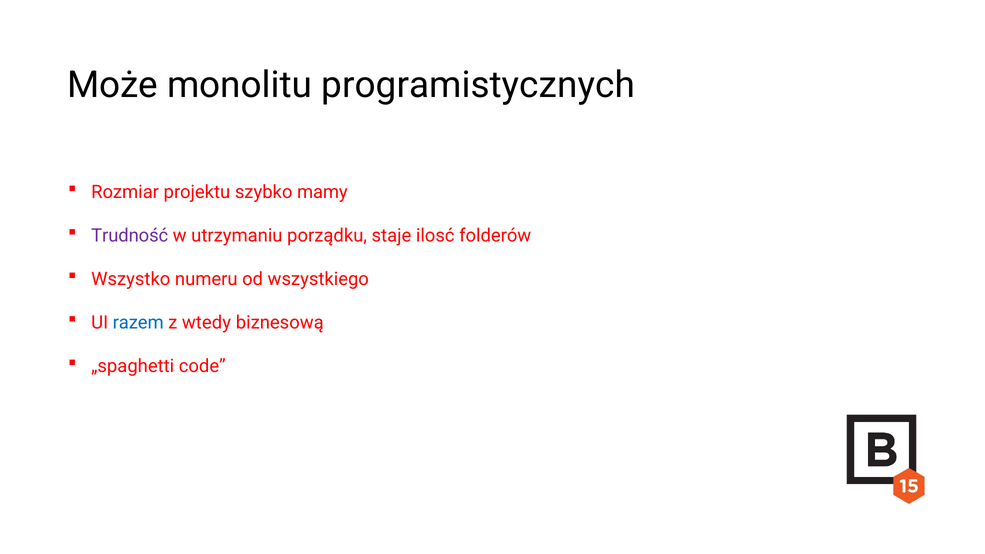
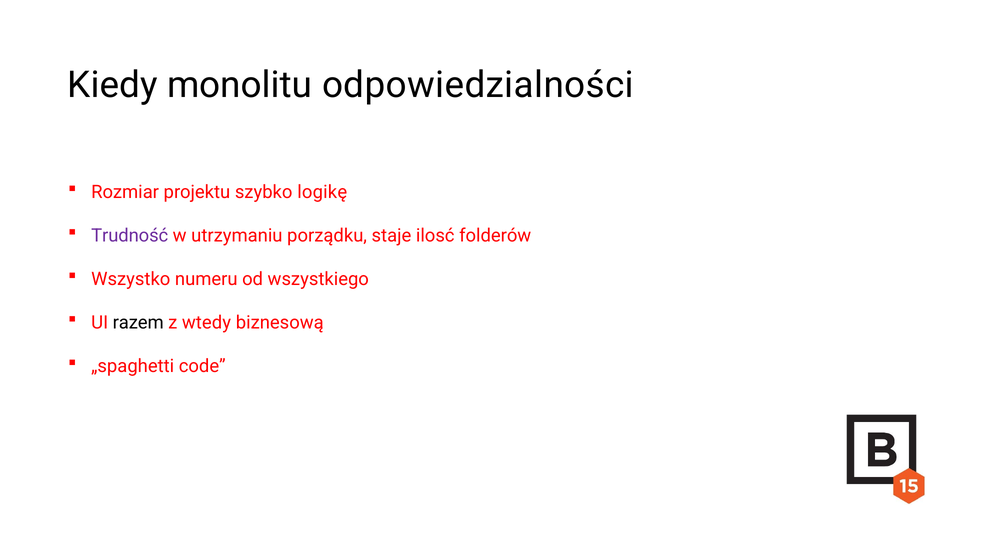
Może: Może -> Kiedy
programistycznych: programistycznych -> odpowiedzialności
mamy: mamy -> logikę
razem colour: blue -> black
